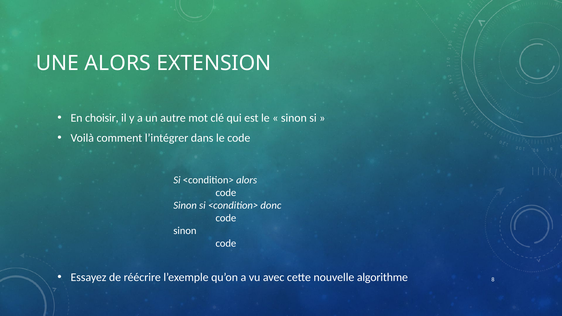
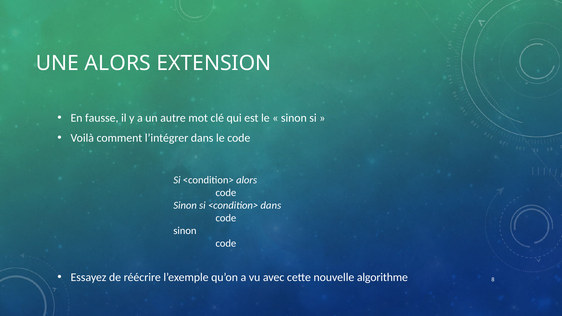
choisir: choisir -> fausse
<condition> donc: donc -> dans
